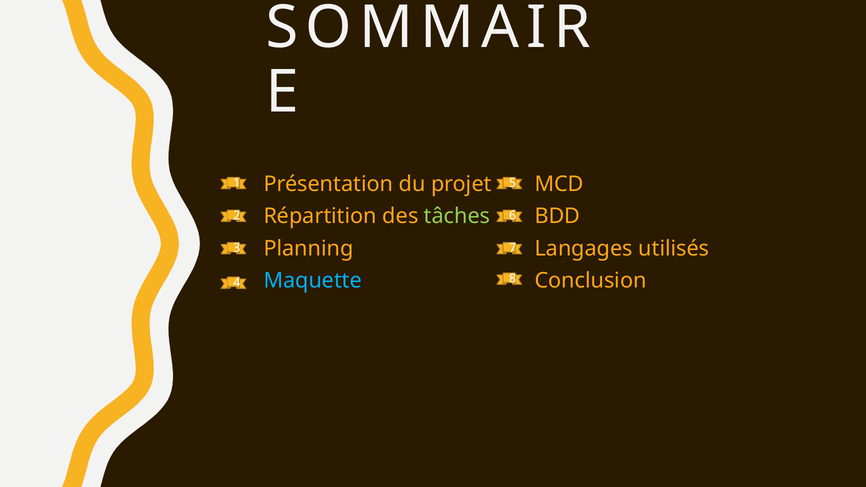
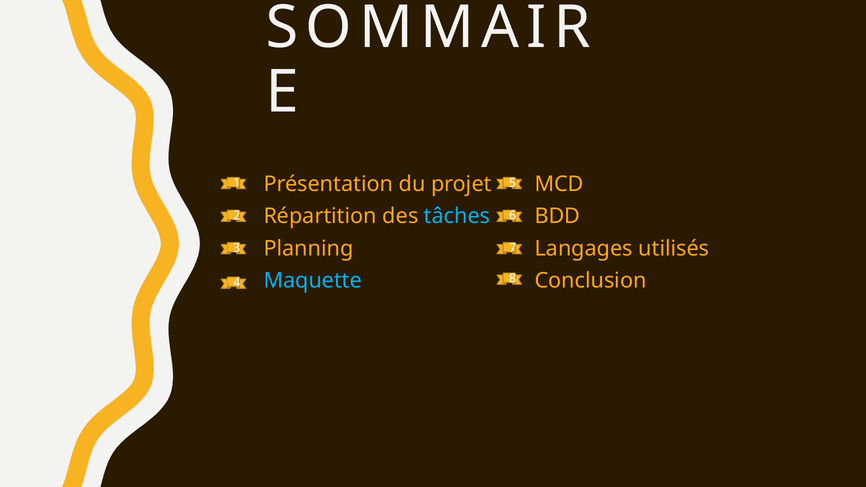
tâches colour: light green -> light blue
